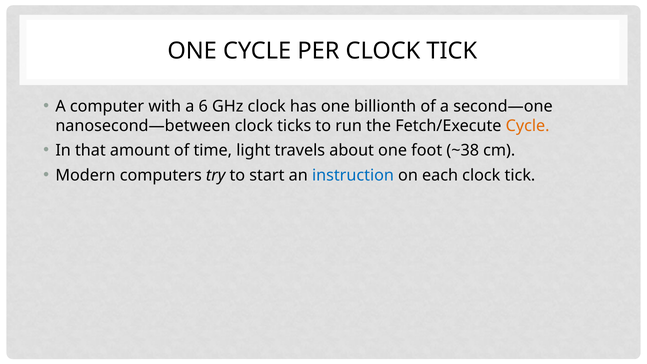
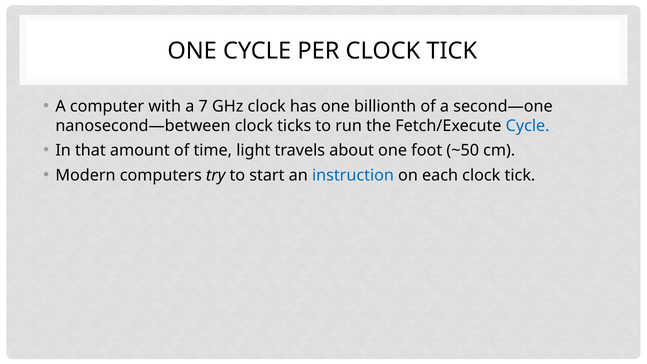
6: 6 -> 7
Cycle at (528, 126) colour: orange -> blue
~38: ~38 -> ~50
